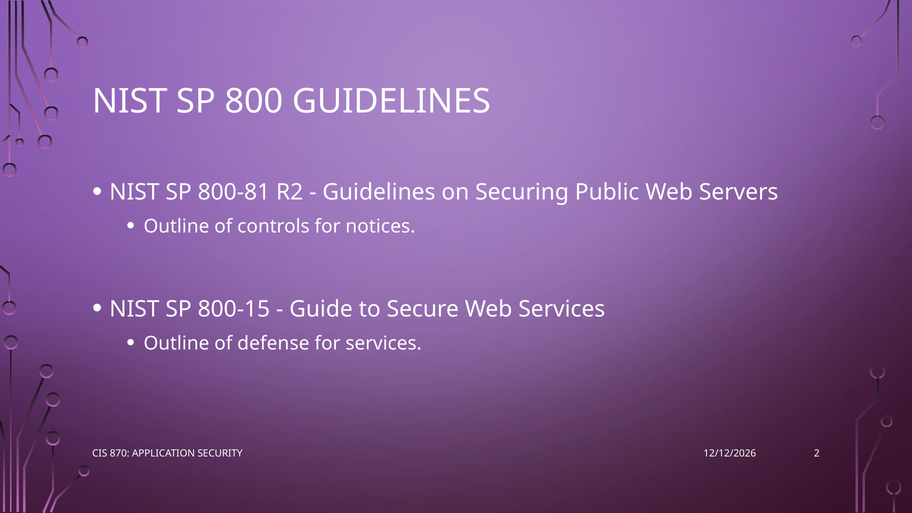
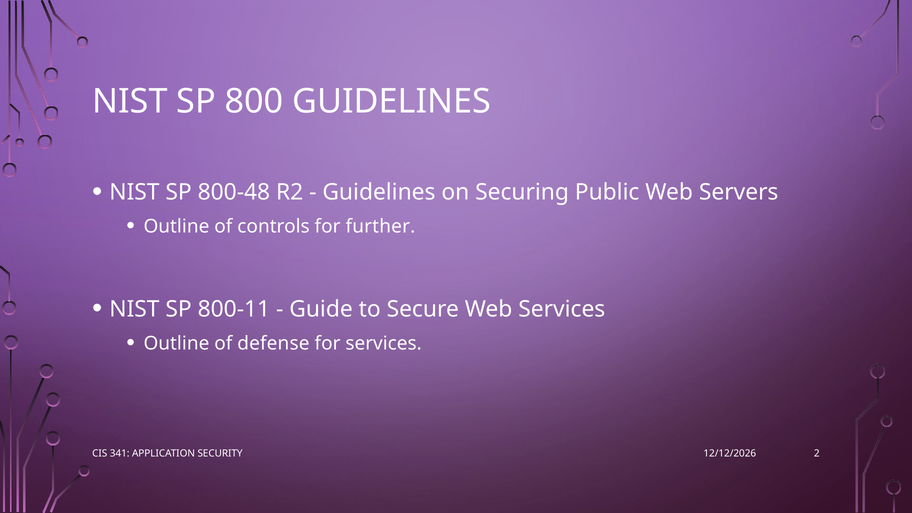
800-81: 800-81 -> 800-48
notices: notices -> further
800-15: 800-15 -> 800-11
870: 870 -> 341
